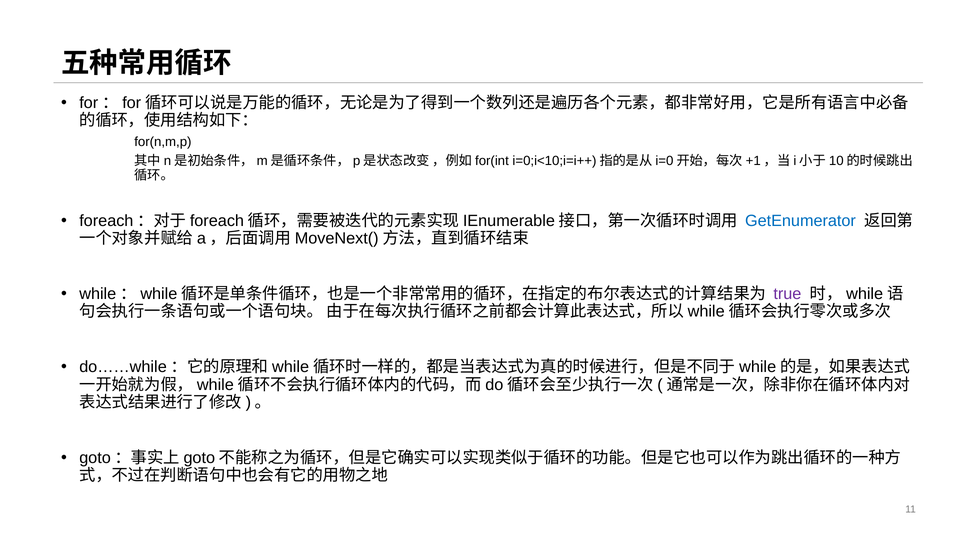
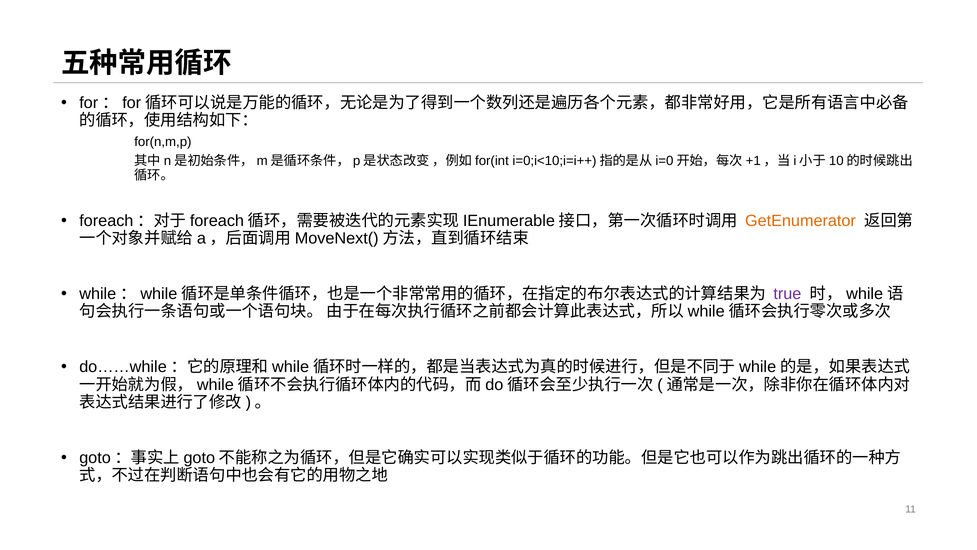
GetEnumerator colour: blue -> orange
